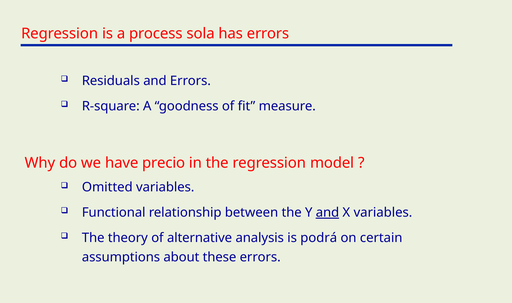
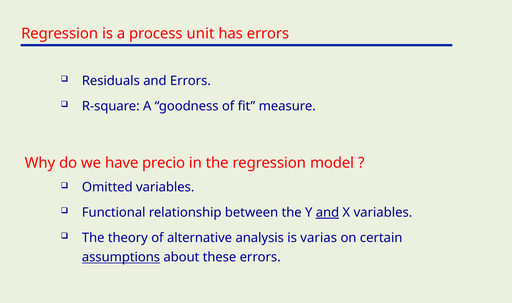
sola: sola -> unit
podrá: podrá -> varias
assumptions underline: none -> present
